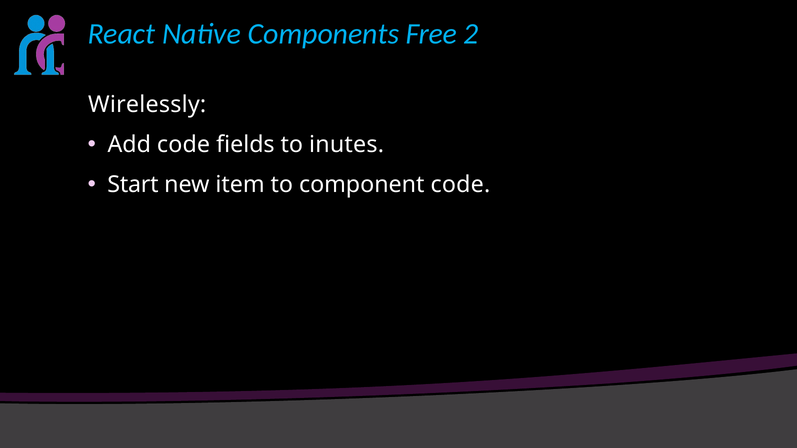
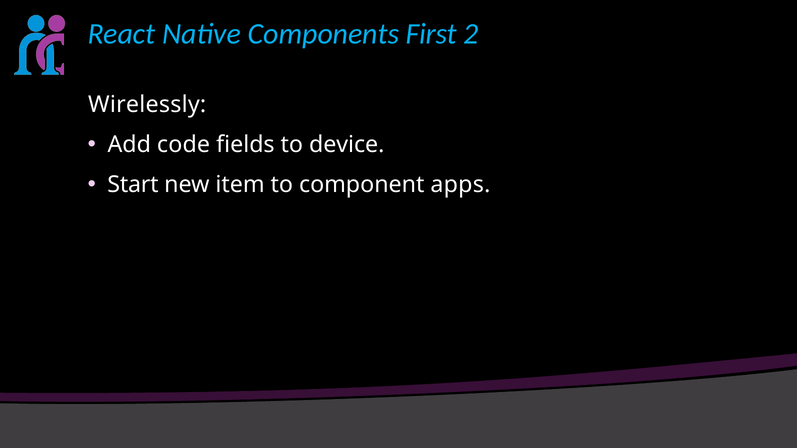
Free: Free -> First
inutes: inutes -> device
component code: code -> apps
